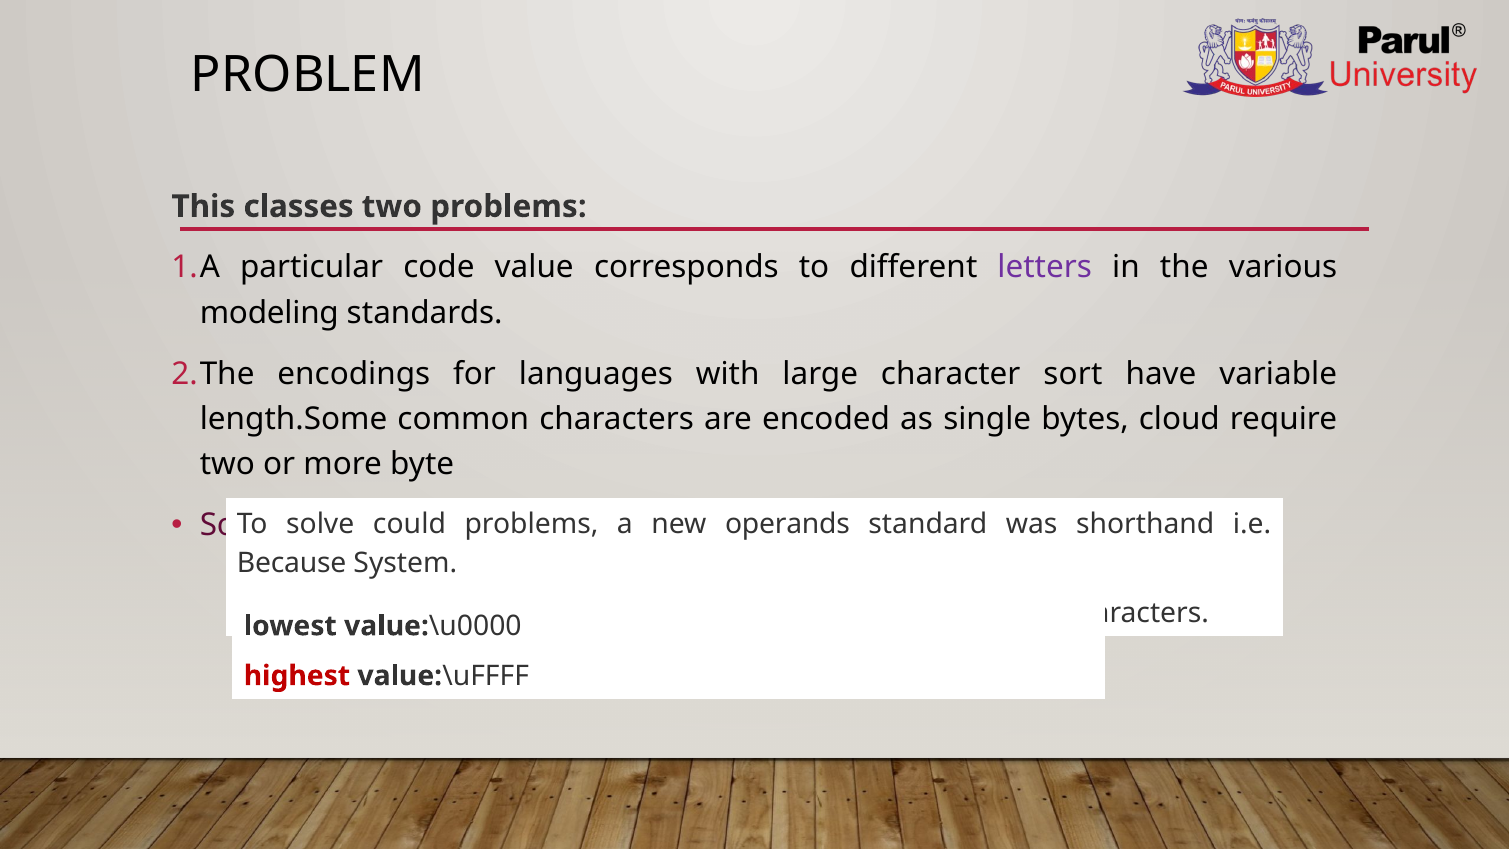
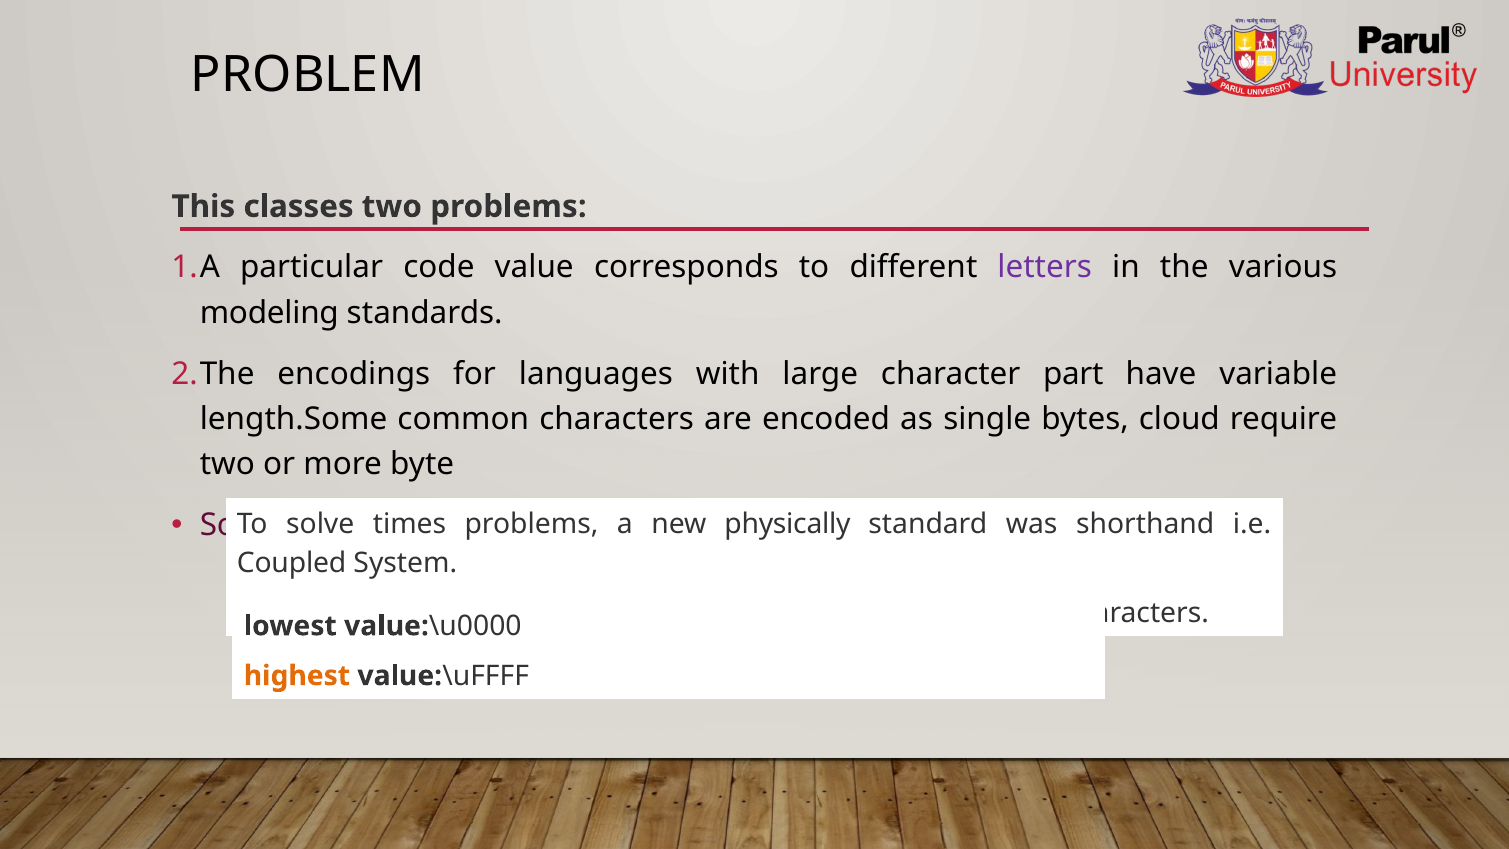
sort: sort -> part
could: could -> times
operands: operands -> physically
Because: Because -> Coupled
highest colour: red -> orange
